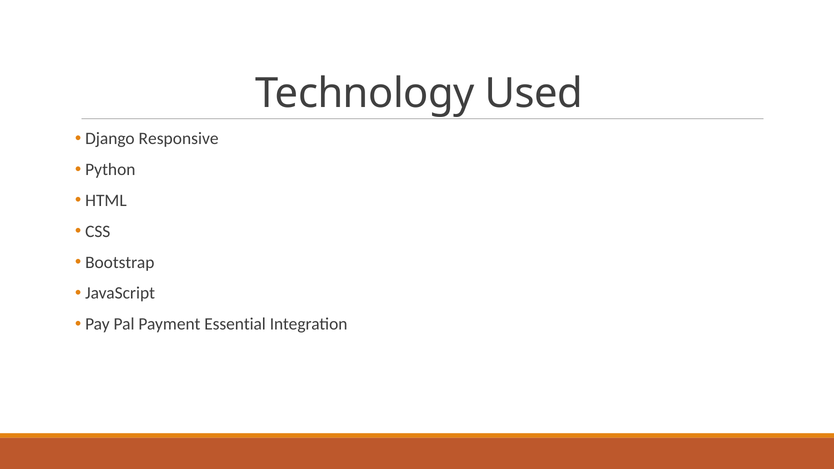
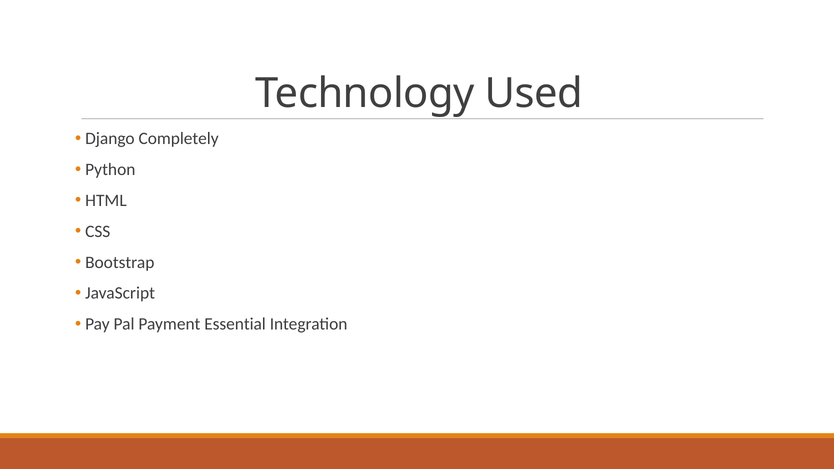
Responsive: Responsive -> Completely
